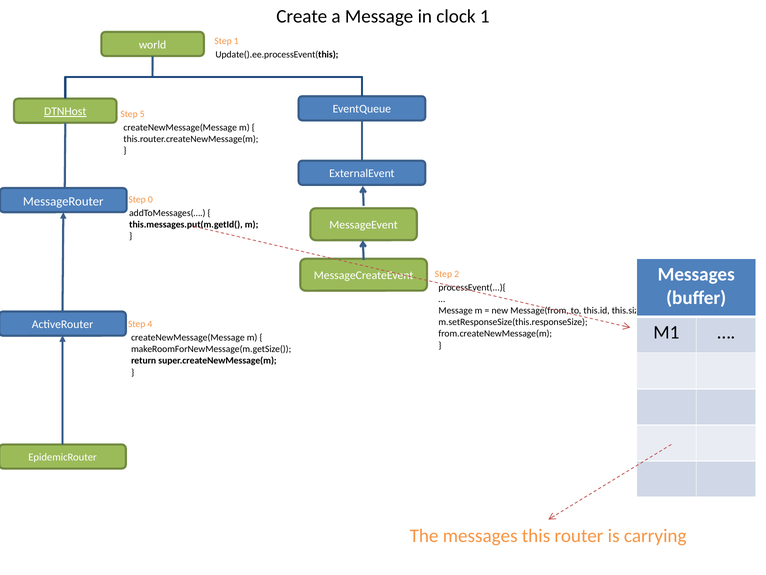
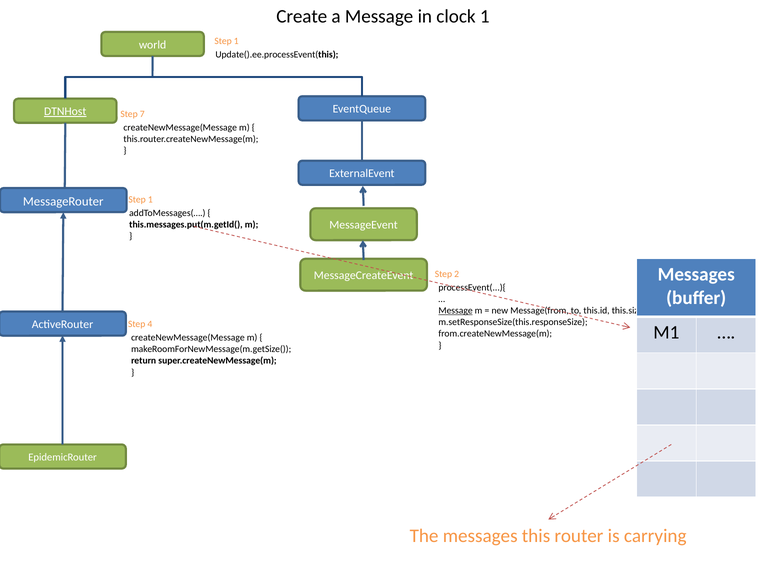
5: 5 -> 7
0 at (150, 199): 0 -> 1
Message at (456, 310) underline: none -> present
